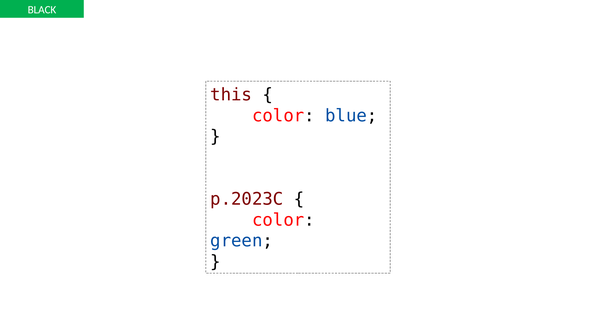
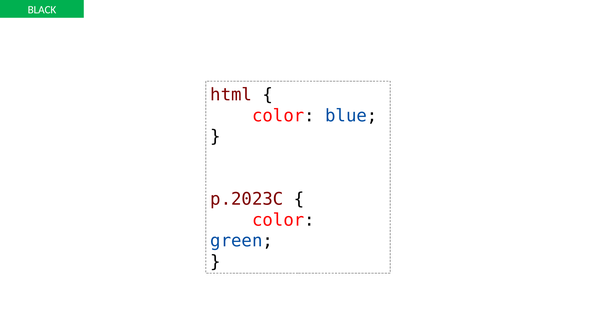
this: this -> html
